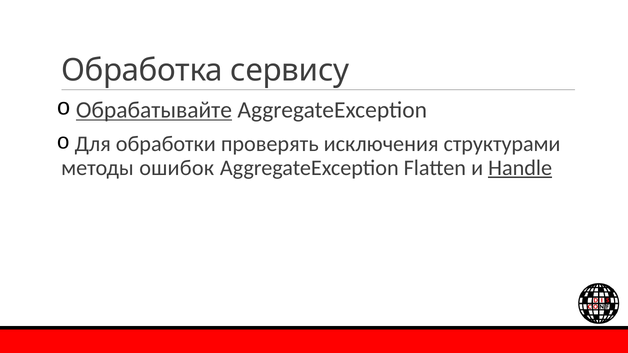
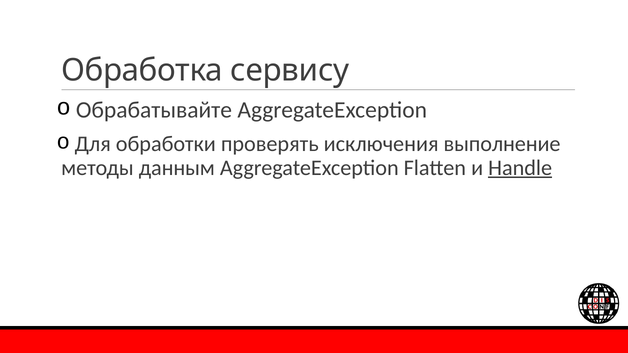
Обрабатывайте underline: present -> none
структурами: структурами -> выполнение
ошибок: ошибок -> данным
